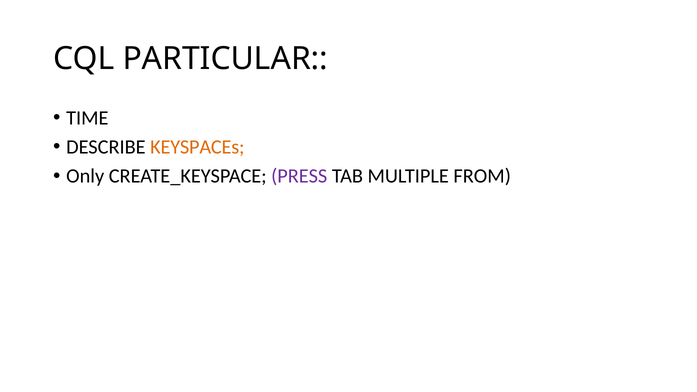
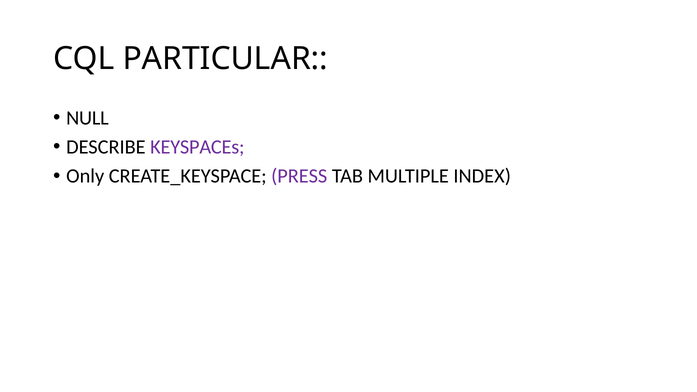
TIME: TIME -> NULL
KEYSPACEs colour: orange -> purple
FROM: FROM -> INDEX
